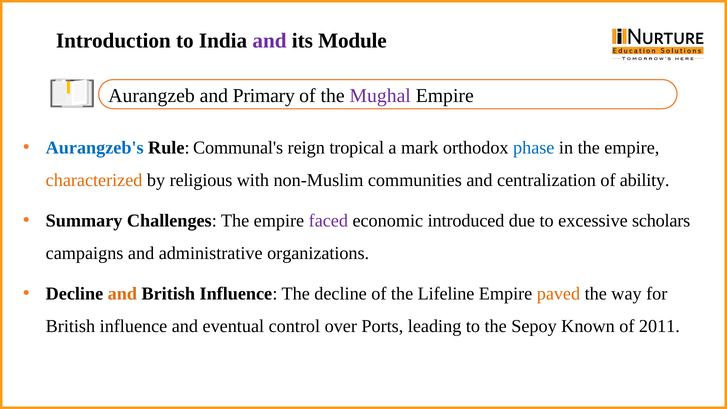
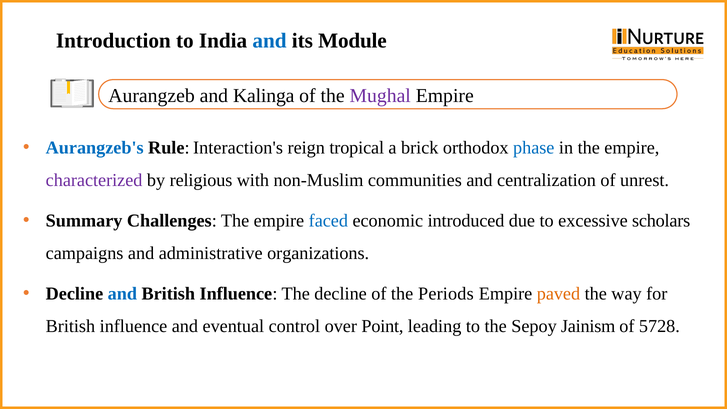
and at (270, 41) colour: purple -> blue
Primary: Primary -> Kalinga
Communal's: Communal's -> Interaction's
mark: mark -> brick
characterized colour: orange -> purple
ability: ability -> unrest
faced colour: purple -> blue
and at (122, 294) colour: orange -> blue
Lifeline: Lifeline -> Periods
Ports: Ports -> Point
Known: Known -> Jainism
2011: 2011 -> 5728
